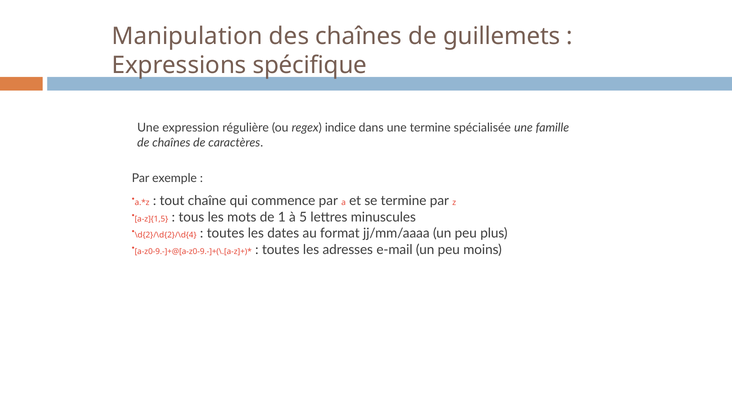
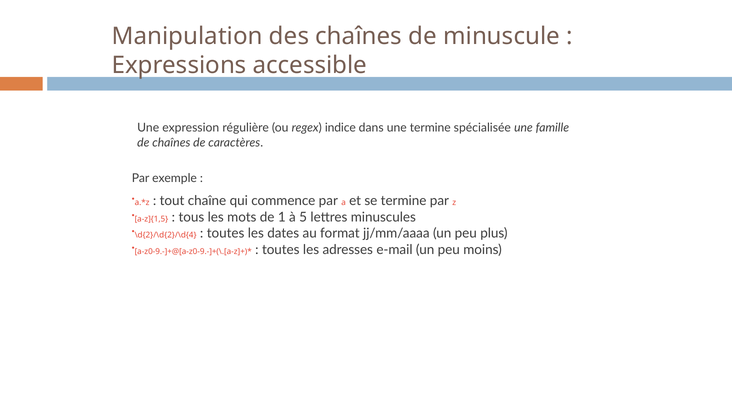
guillemets: guillemets -> minuscule
spécifique: spécifique -> accessible
